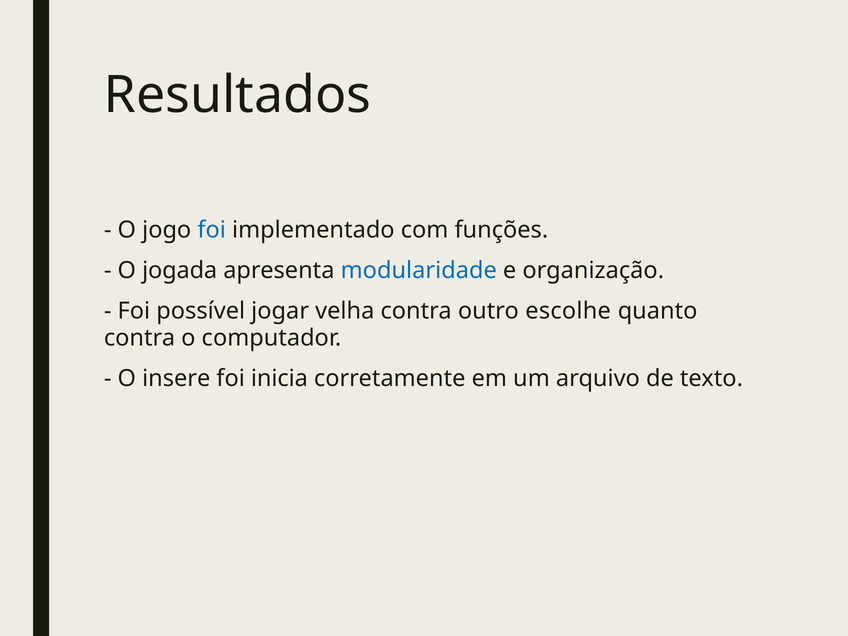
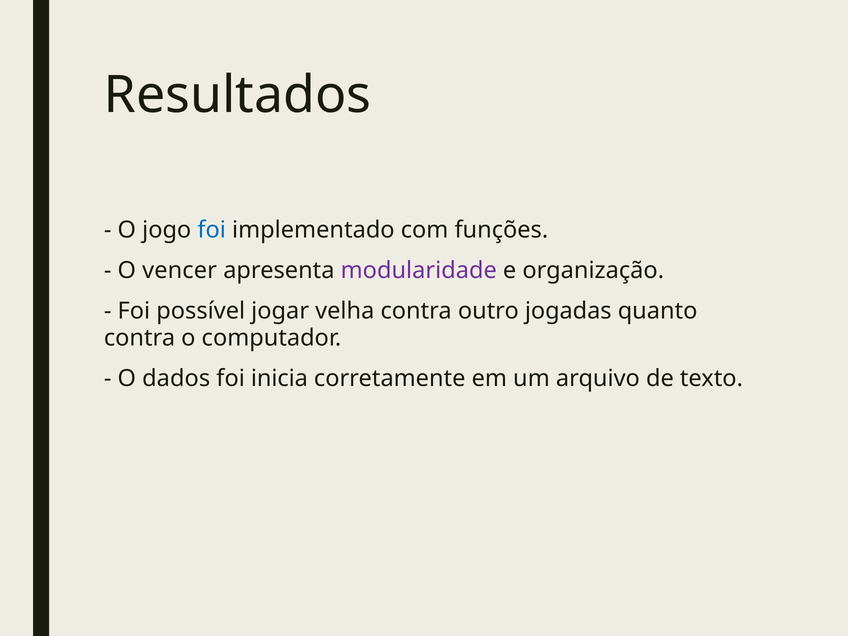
jogada: jogada -> vencer
modularidade colour: blue -> purple
escolhe: escolhe -> jogadas
insere: insere -> dados
